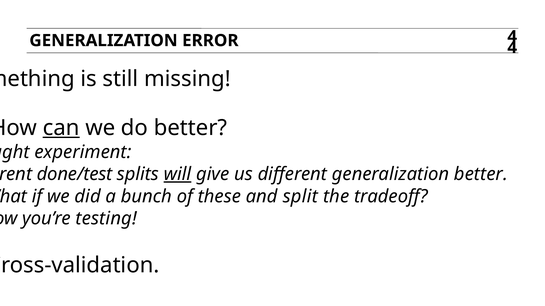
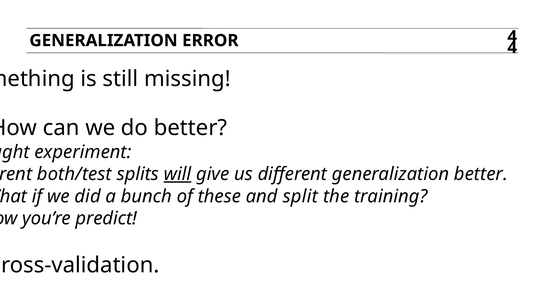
can underline: present -> none
done/test: done/test -> both/test
tradeoff: tradeoff -> training
testing: testing -> predict
